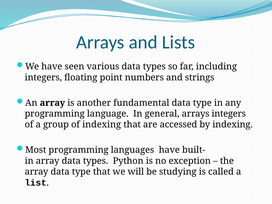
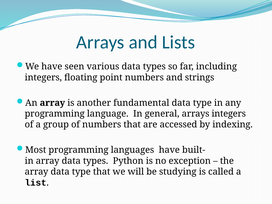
of indexing: indexing -> numbers
